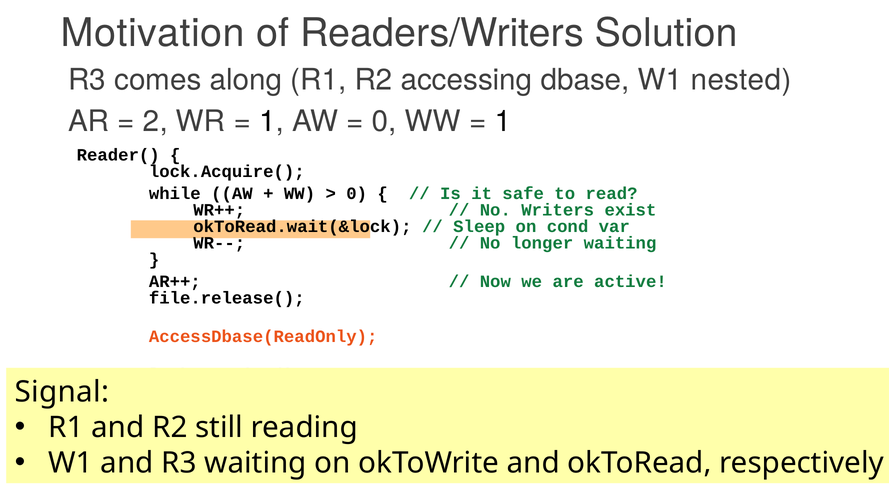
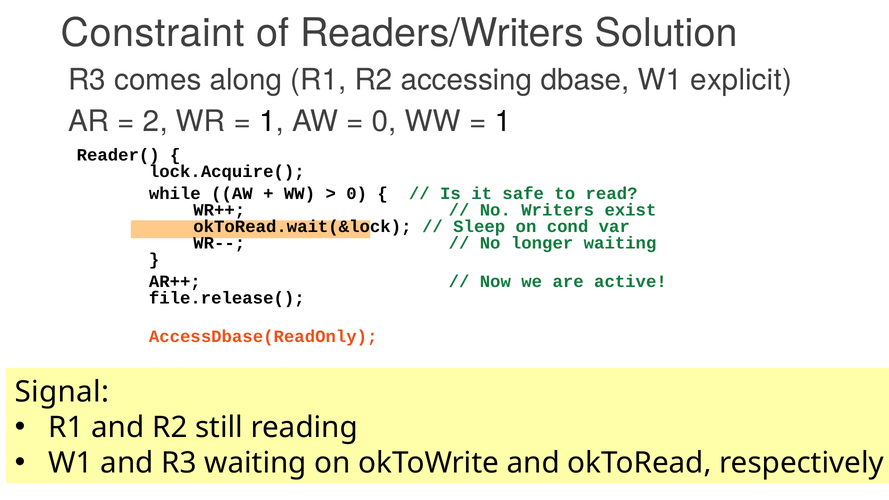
Motivation: Motivation -> Constraint
nested: nested -> explicit
